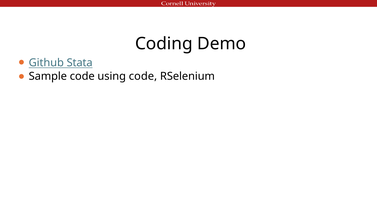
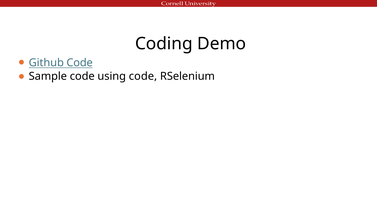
Github Stata: Stata -> Code
